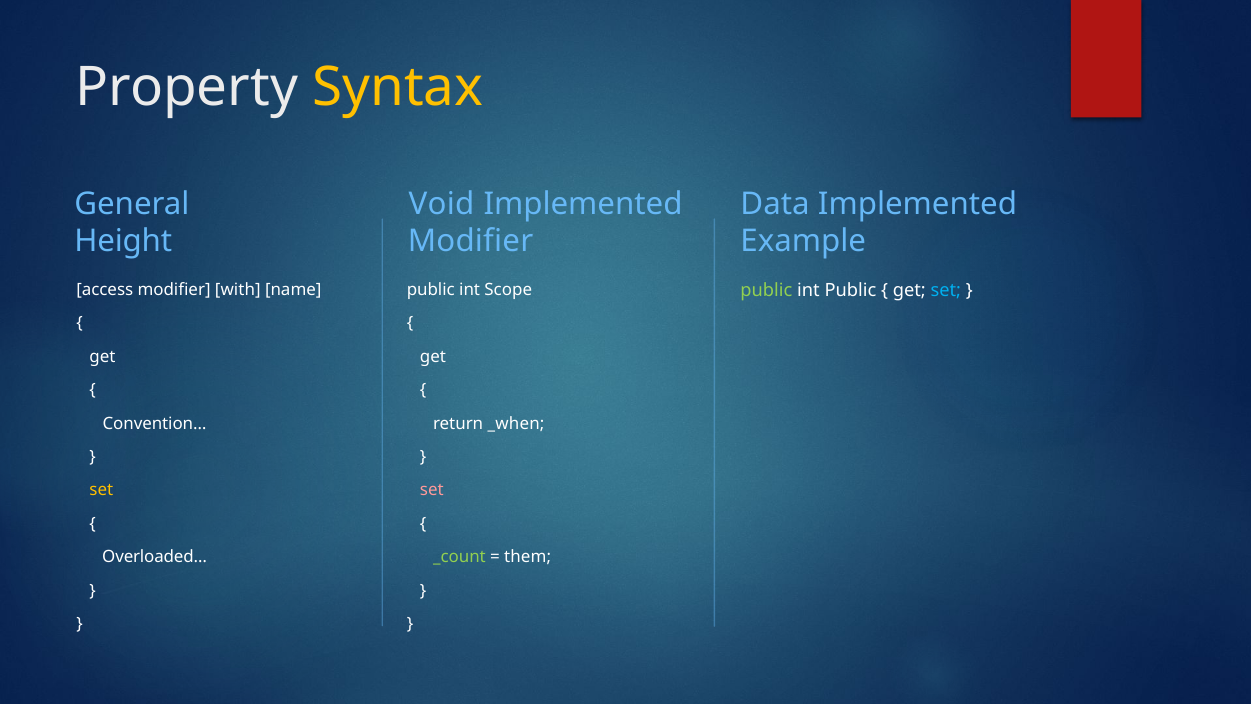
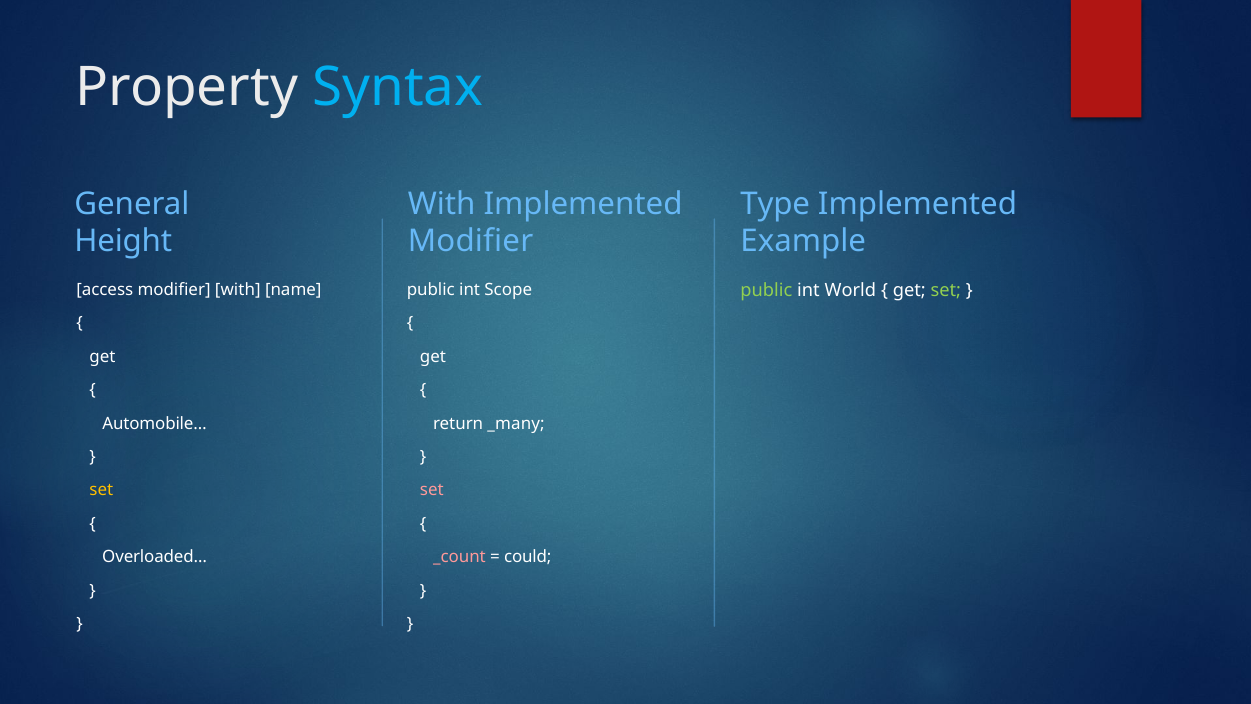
Syntax colour: yellow -> light blue
Void at (441, 204): Void -> With
Data: Data -> Type
int Public: Public -> World
set at (946, 291) colour: light blue -> light green
Convention…: Convention… -> Automobile…
_when: _when -> _many
_count colour: light green -> pink
them: them -> could
